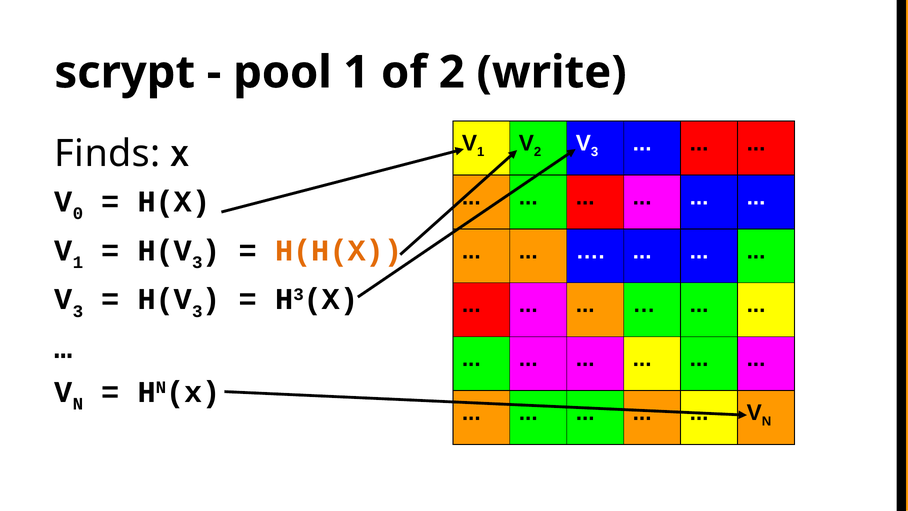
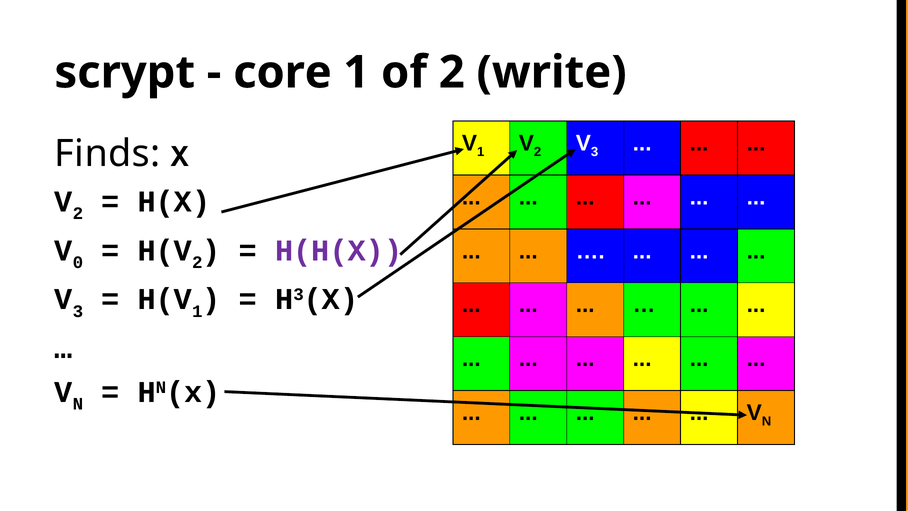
pool: pool -> core
0 at (78, 213): 0 -> 2
1 at (78, 262): 1 -> 0
3 at (197, 262): 3 -> 2
H(H(X colour: orange -> purple
3 at (197, 311): 3 -> 1
